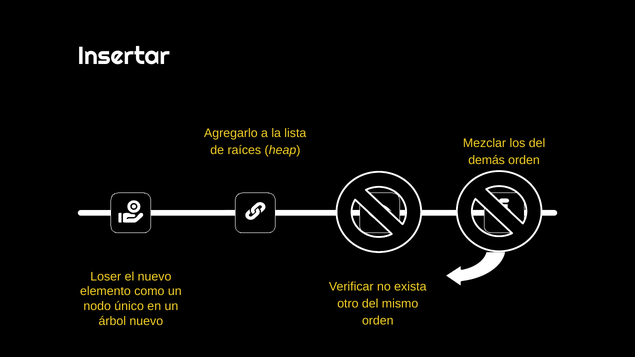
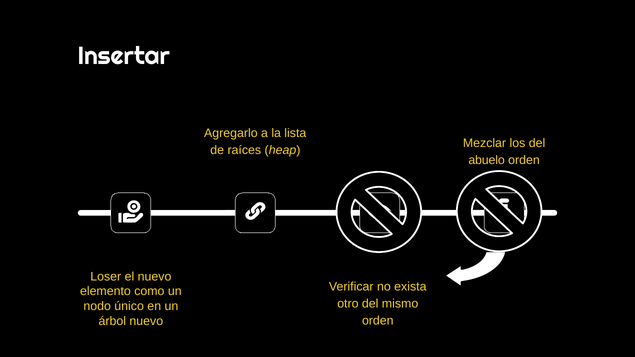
demás: demás -> abuelo
